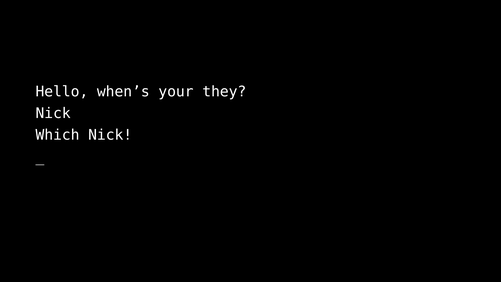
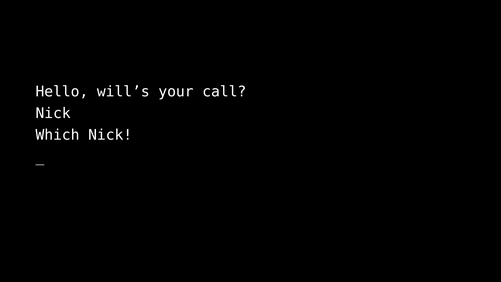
when’s: when’s -> will’s
they: they -> call
